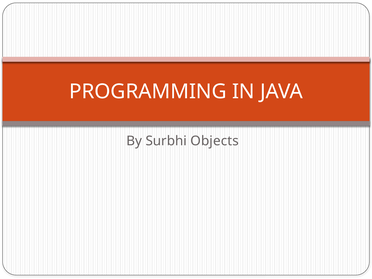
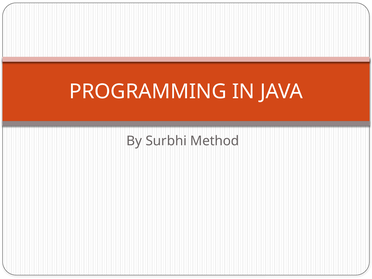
Objects: Objects -> Method
